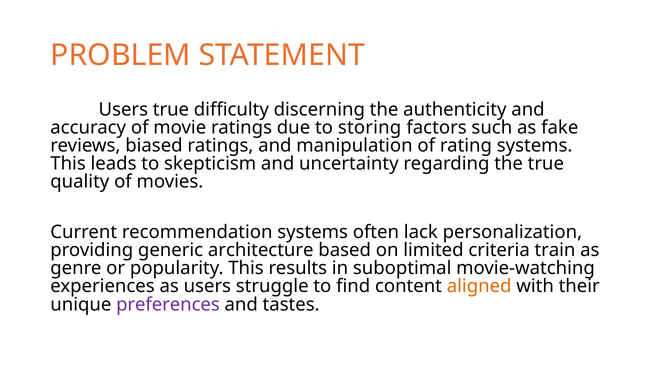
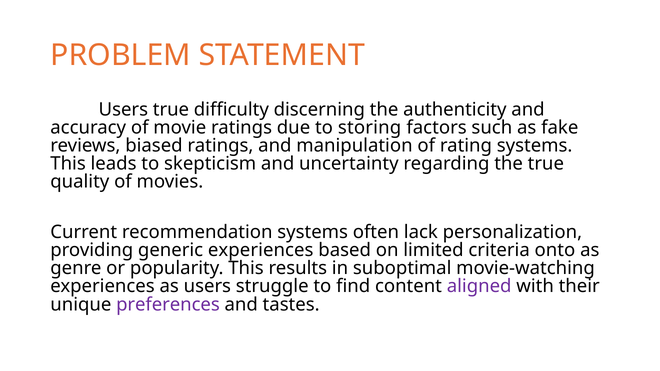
generic architecture: architecture -> experiences
train: train -> onto
aligned colour: orange -> purple
